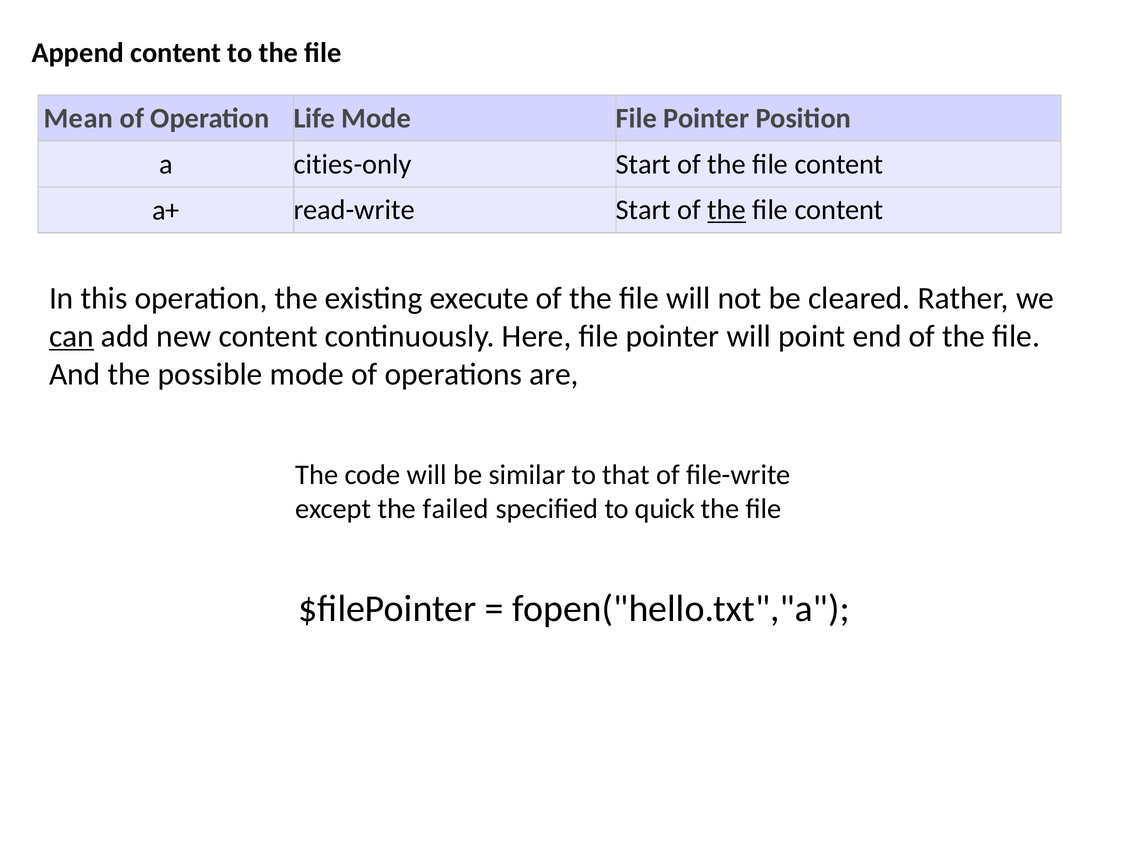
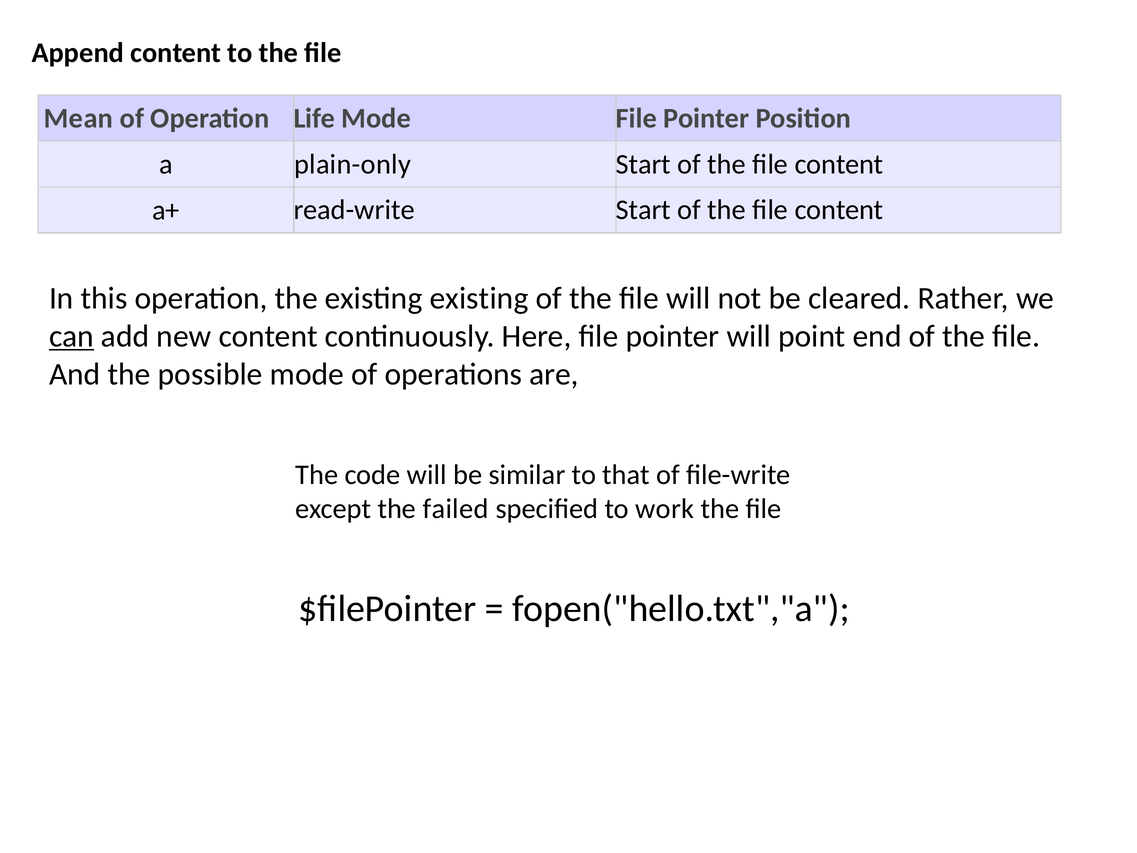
cities-only: cities-only -> plain-only
the at (727, 210) underline: present -> none
existing execute: execute -> existing
quick: quick -> work
